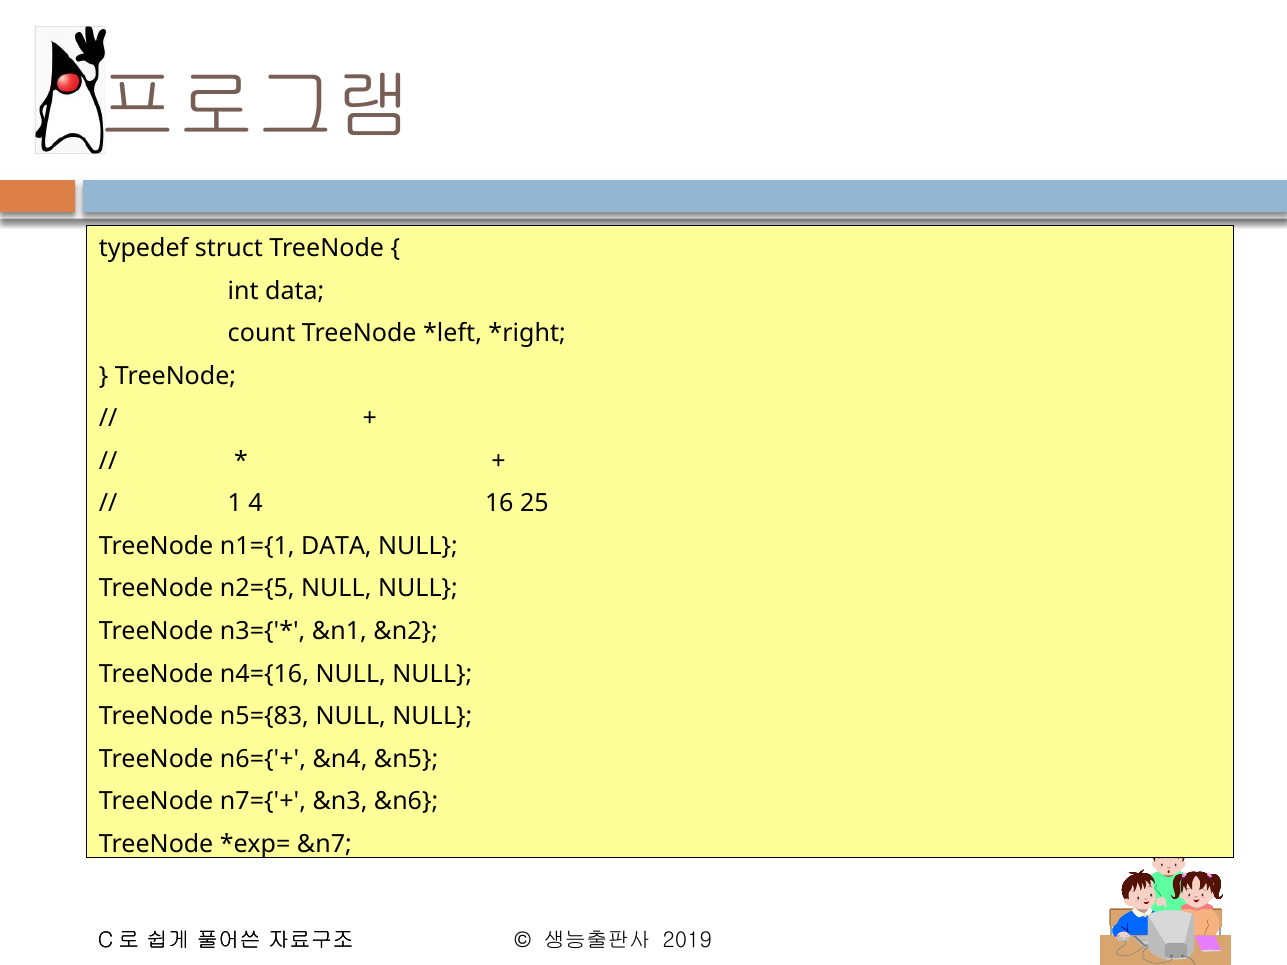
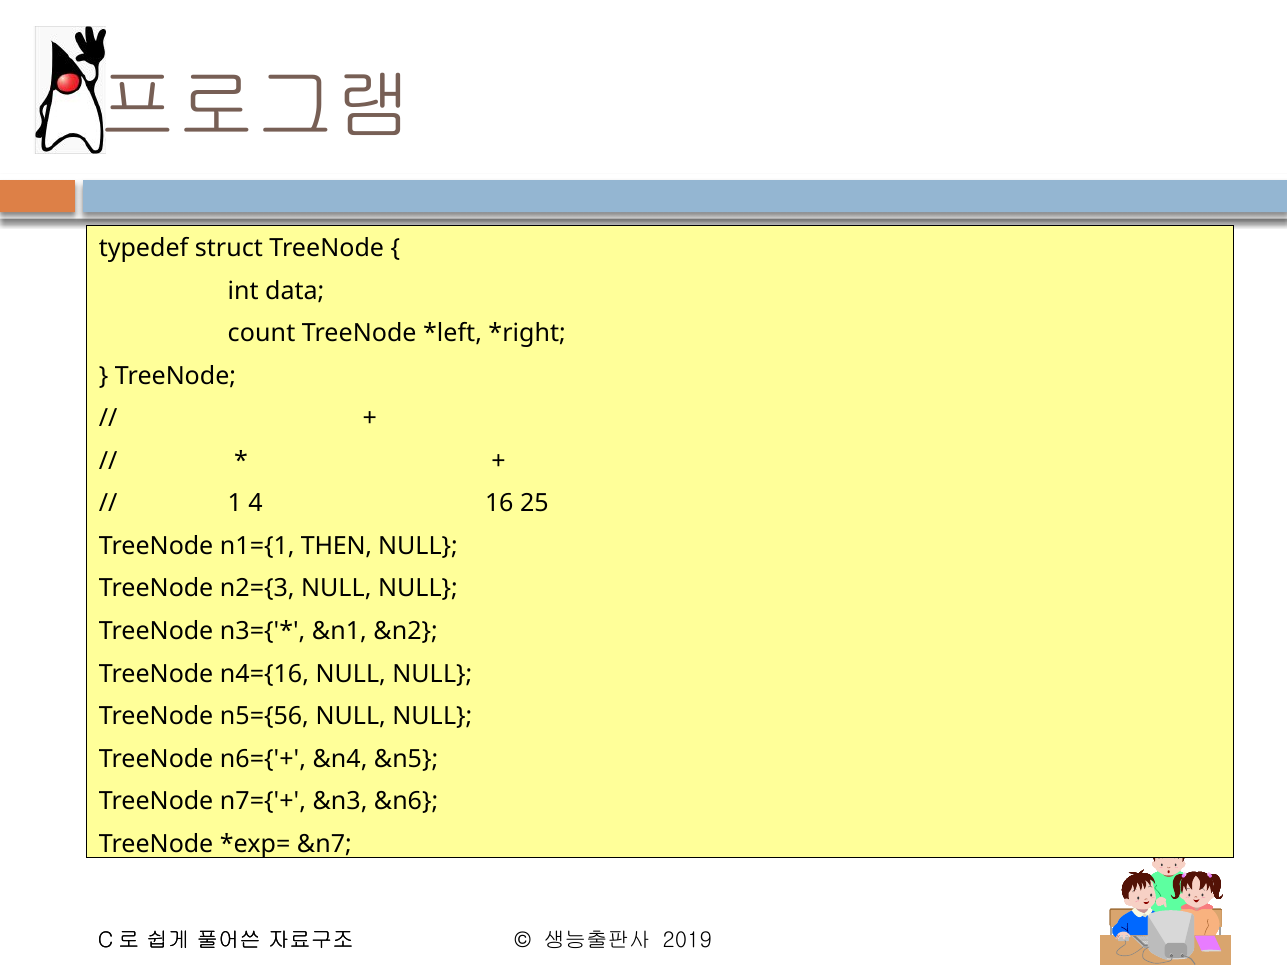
n1={1 DATA: DATA -> THEN
n2={5: n2={5 -> n2={3
n5={83: n5={83 -> n5={56
